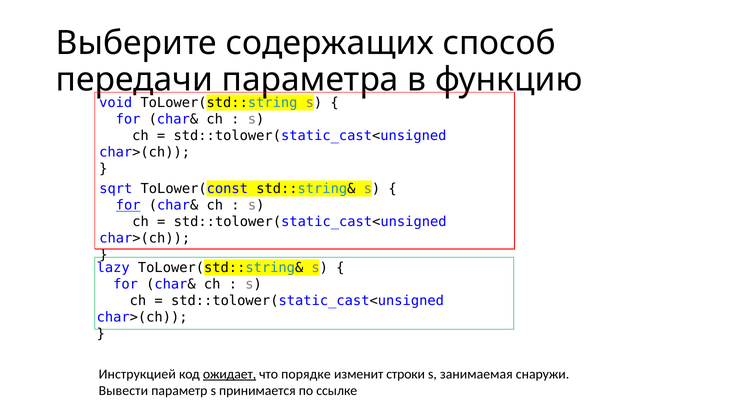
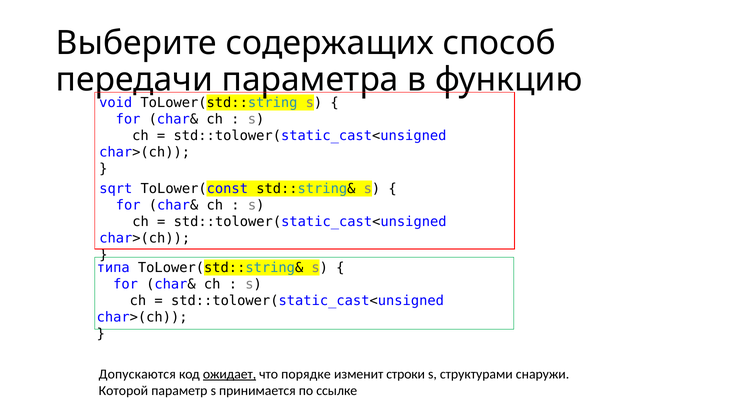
for at (128, 205) underline: present -> none
lazy: lazy -> типа
Инструкцией: Инструкцией -> Допускаются
занимаемая: занимаемая -> структурами
Вывести: Вывести -> Которой
